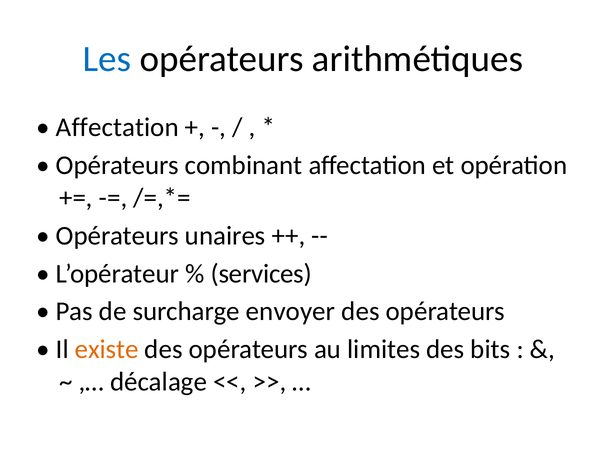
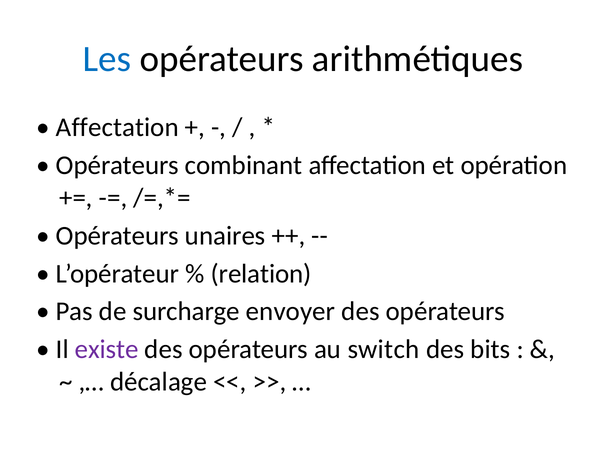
services: services -> relation
existe colour: orange -> purple
limites: limites -> switch
